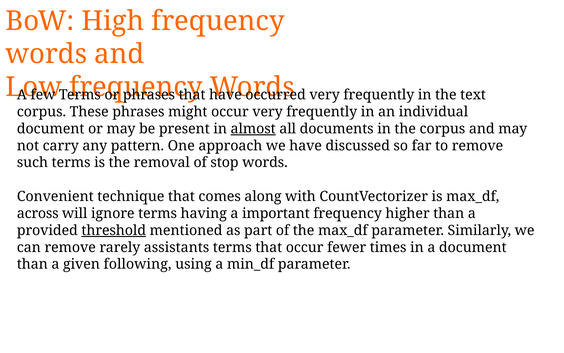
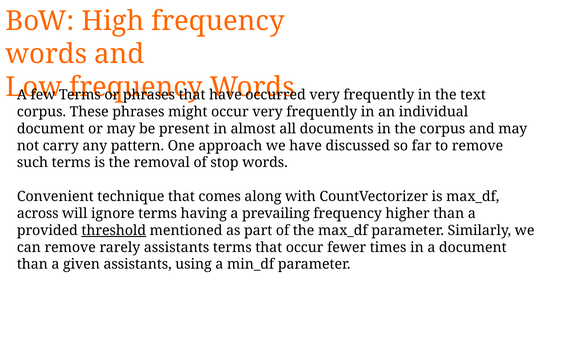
almost underline: present -> none
important: important -> prevailing
given following: following -> assistants
